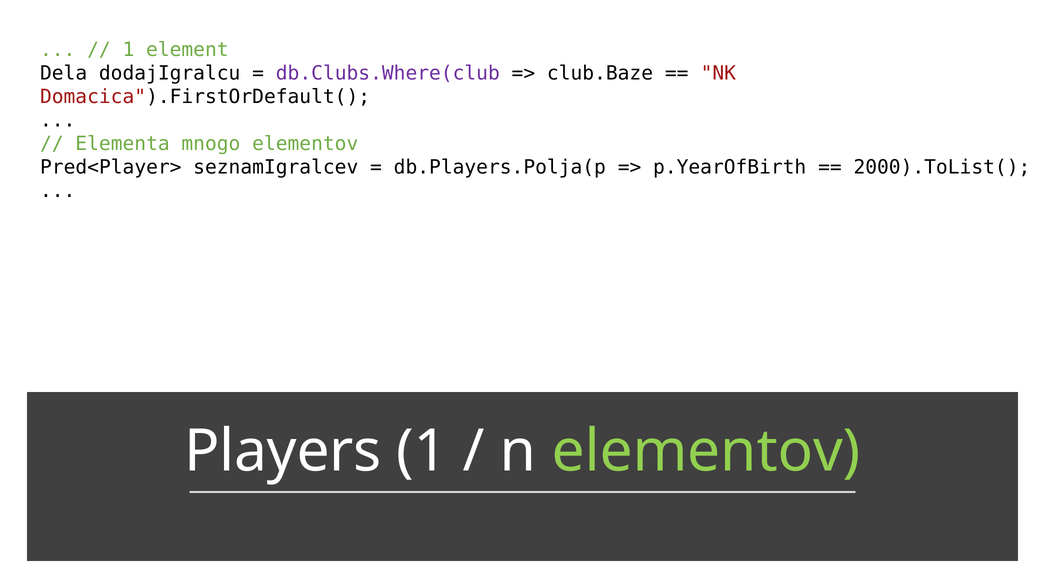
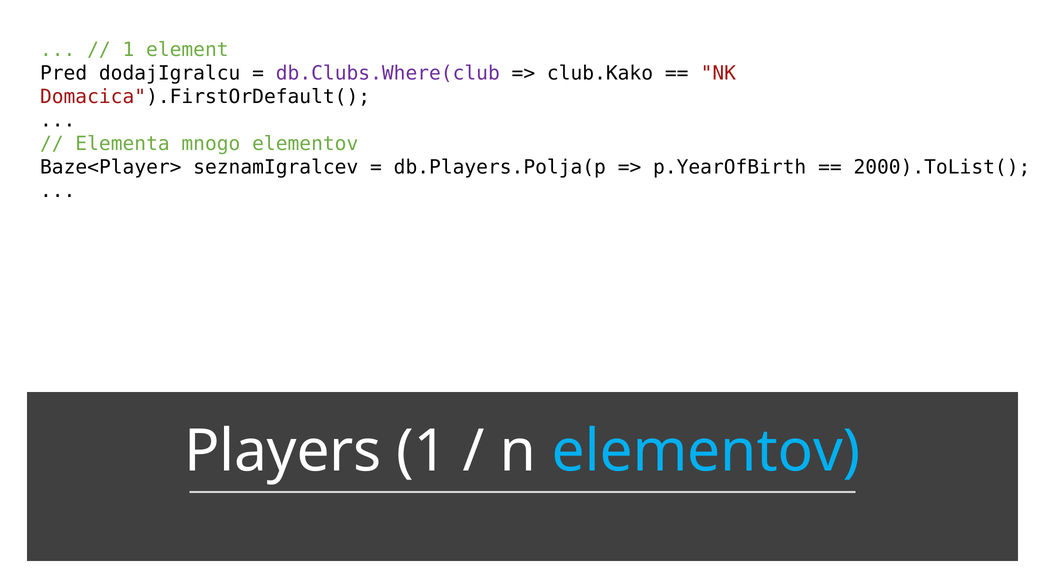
Dela: Dela -> Pred
club.Baze: club.Baze -> club.Kako
Pred<Player>: Pred<Player> -> Baze<Player>
elementov at (706, 451) colour: light green -> light blue
